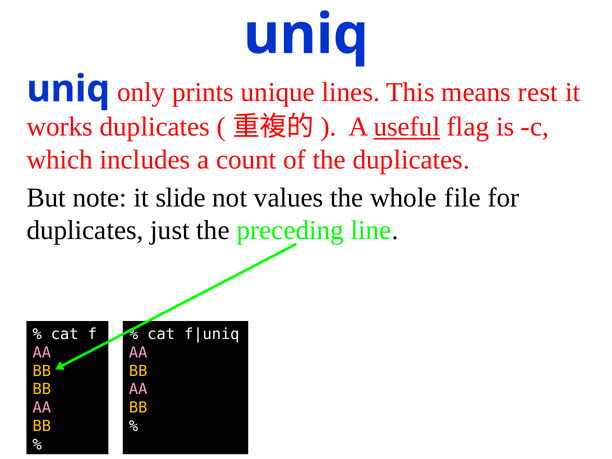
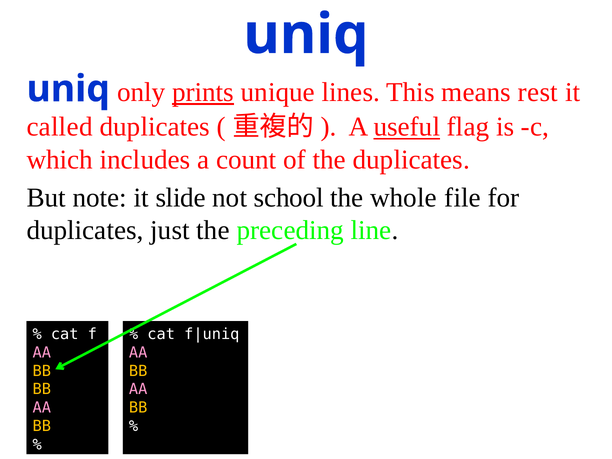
prints underline: none -> present
works: works -> called
values: values -> school
